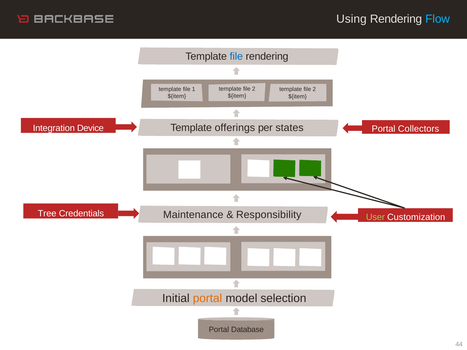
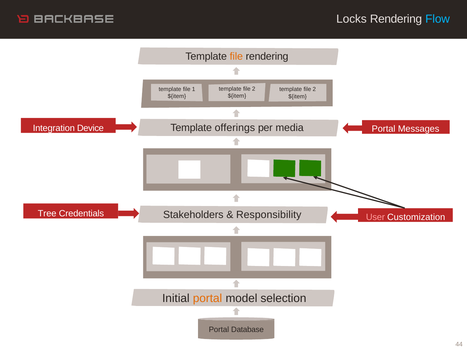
Using: Using -> Locks
file at (236, 56) colour: blue -> orange
states: states -> media
Collectors: Collectors -> Messages
Maintenance: Maintenance -> Stakeholders
User colour: light green -> pink
